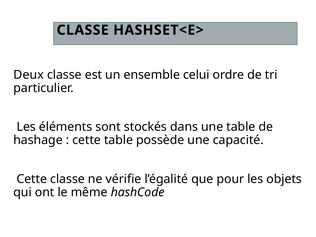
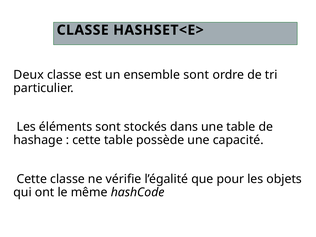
ensemble celui: celui -> sont
